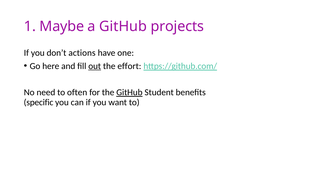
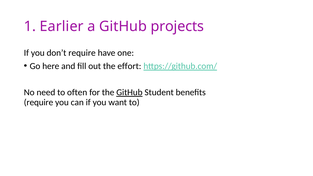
Maybe: Maybe -> Earlier
don’t actions: actions -> require
out underline: present -> none
specific at (39, 102): specific -> require
